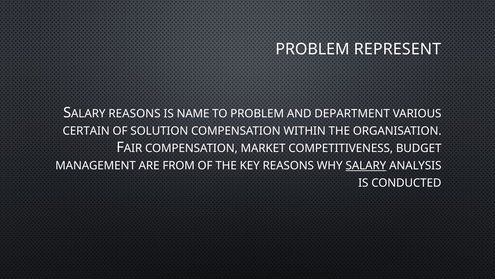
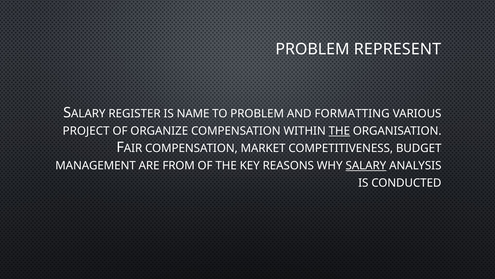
REASONS at (134, 113): REASONS -> REGISTER
DEPARTMENT: DEPARTMENT -> FORMATTING
CERTAIN: CERTAIN -> PROJECT
SOLUTION: SOLUTION -> ORGANIZE
THE at (339, 131) underline: none -> present
